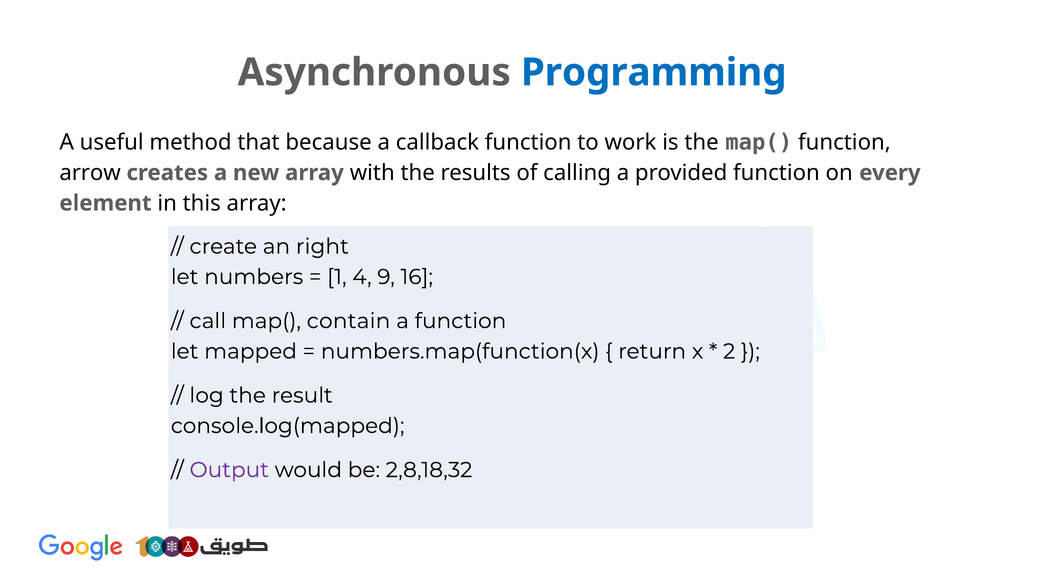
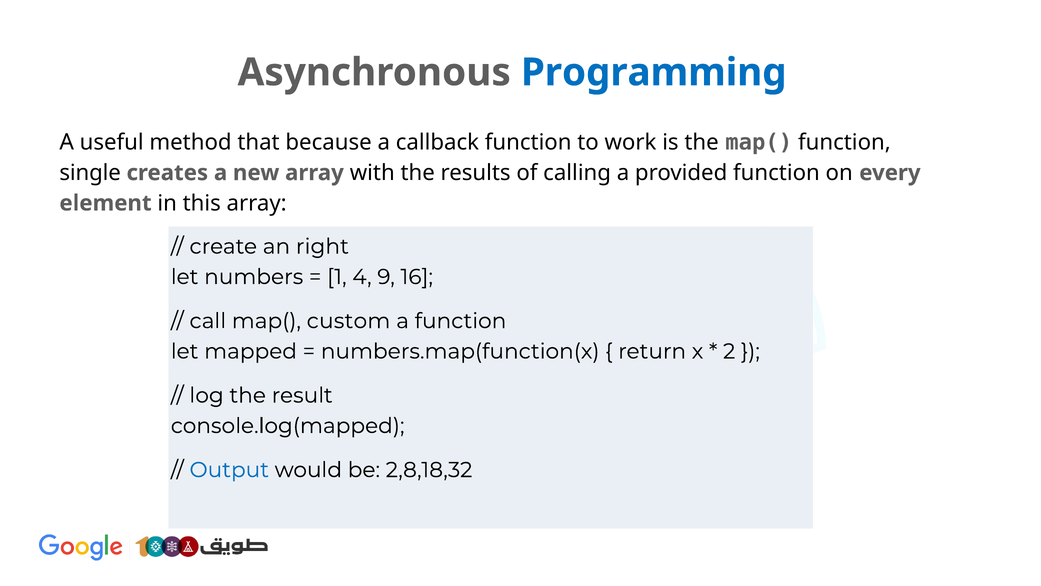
arrow: arrow -> single
contain: contain -> custom
Output colour: purple -> blue
